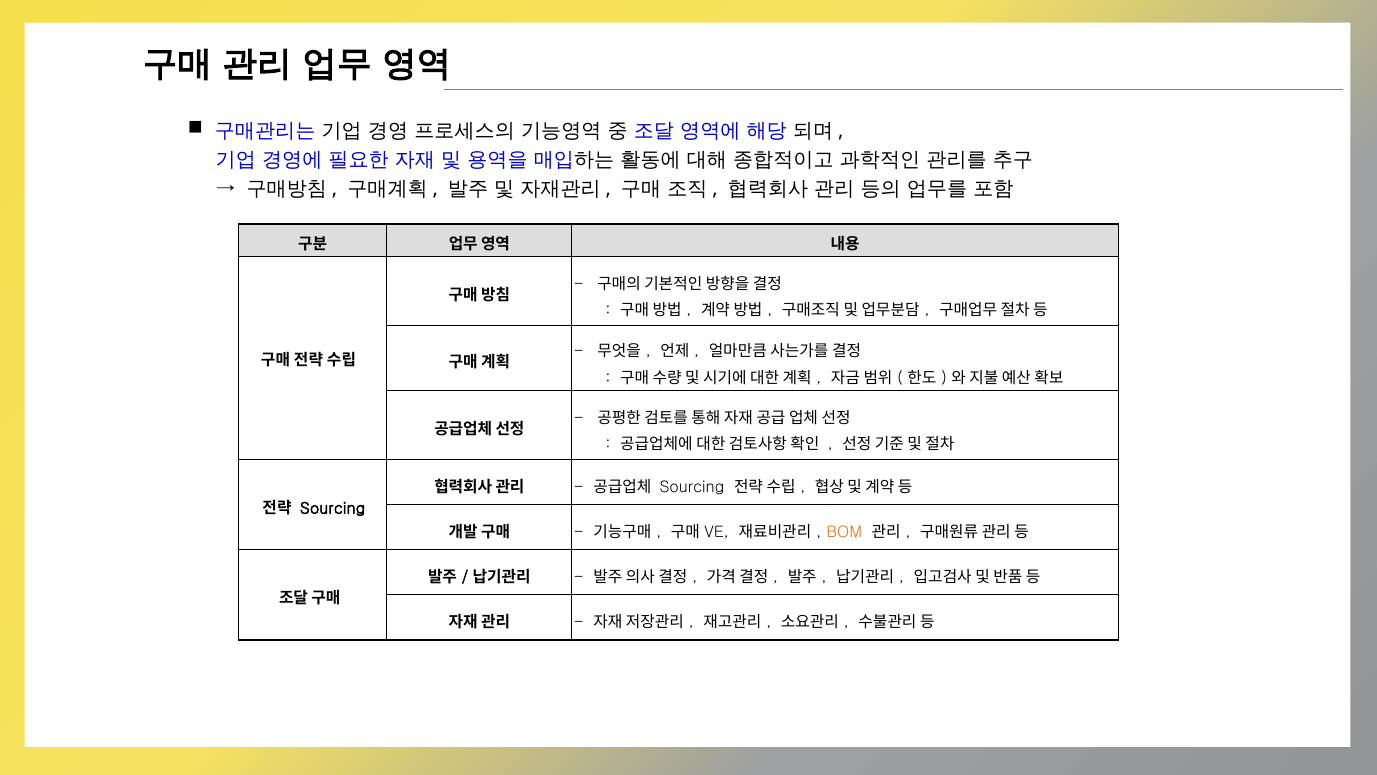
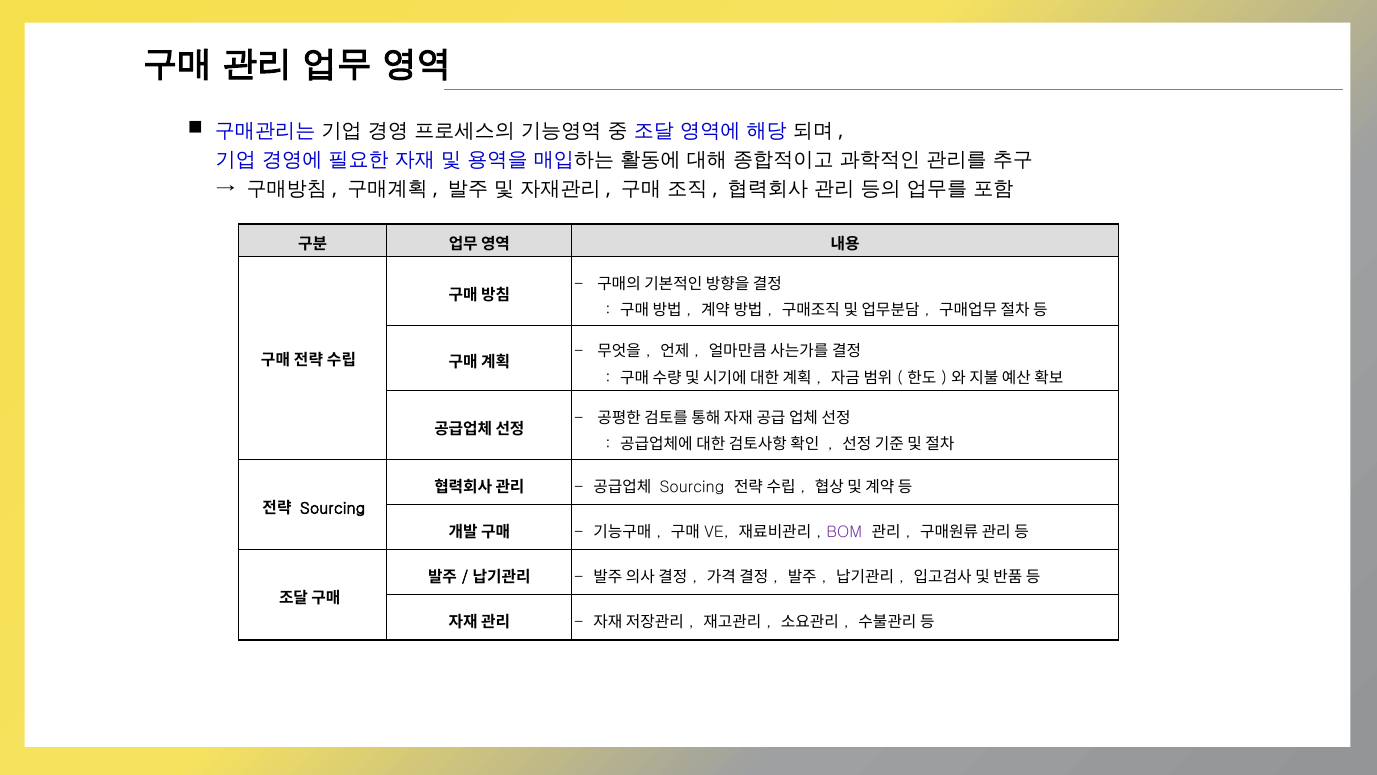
BOM colour: orange -> purple
